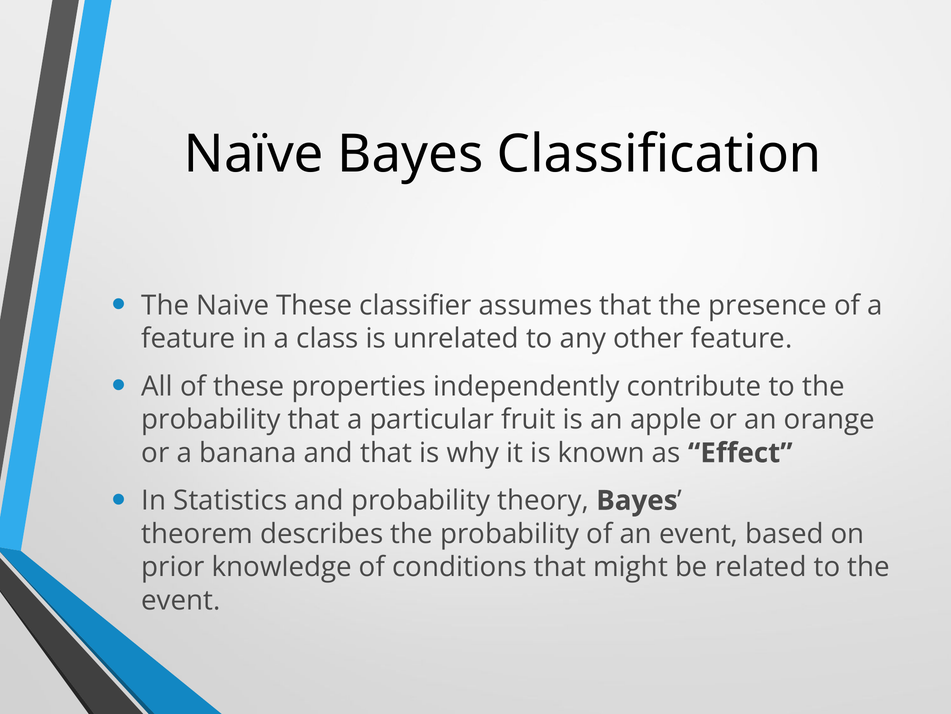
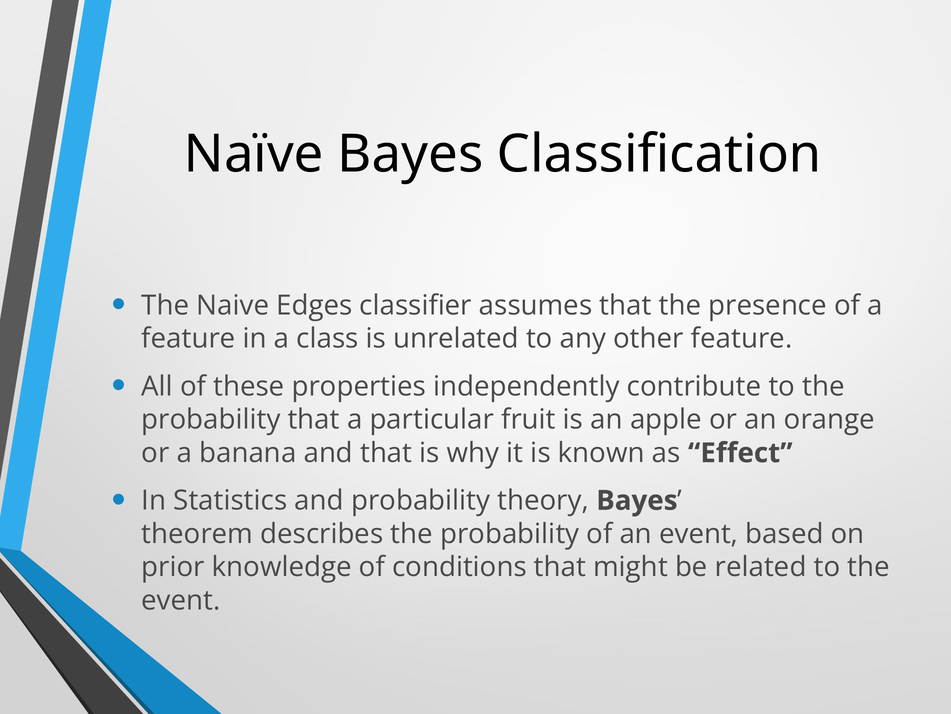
Naive These: These -> Edges
